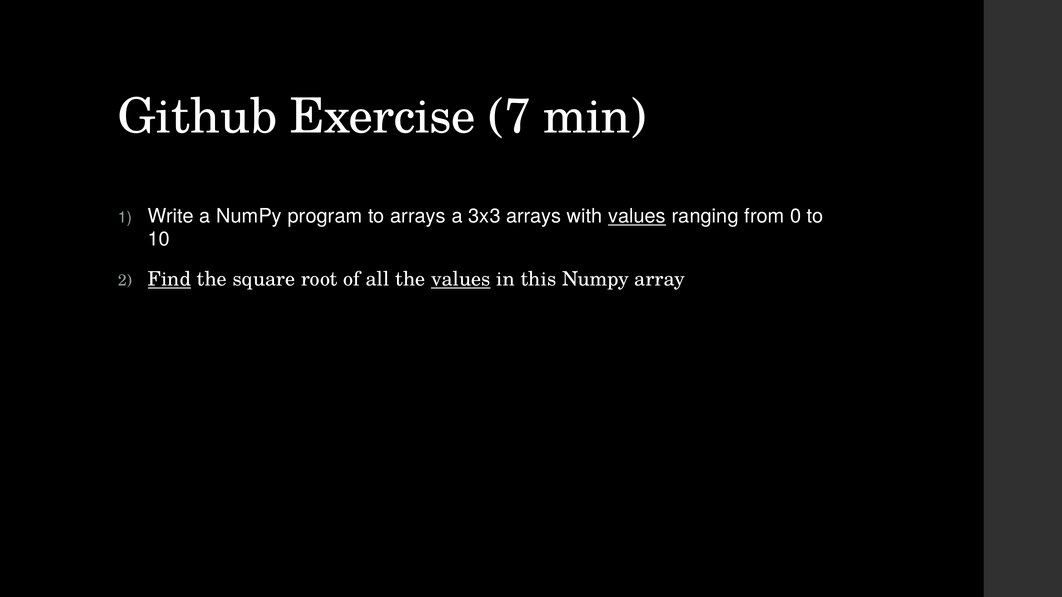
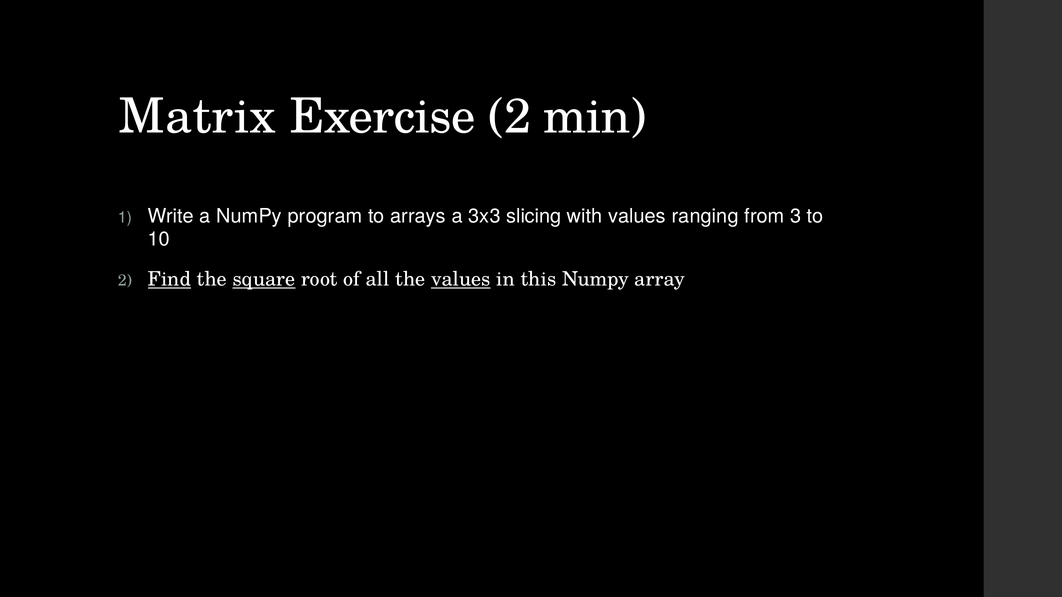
Github: Github -> Matrix
Exercise 7: 7 -> 2
3x3 arrays: arrays -> slicing
values at (637, 216) underline: present -> none
0: 0 -> 3
square underline: none -> present
